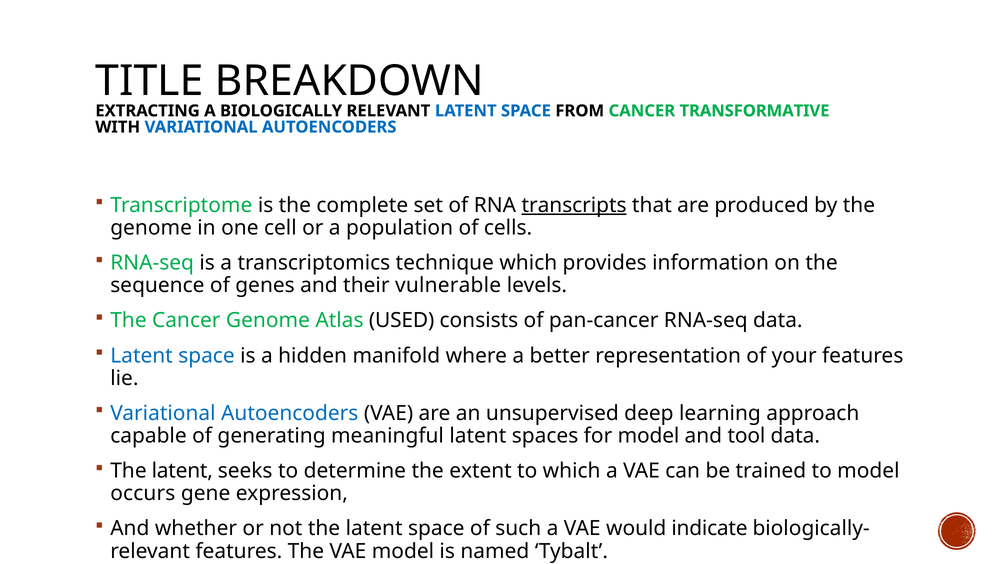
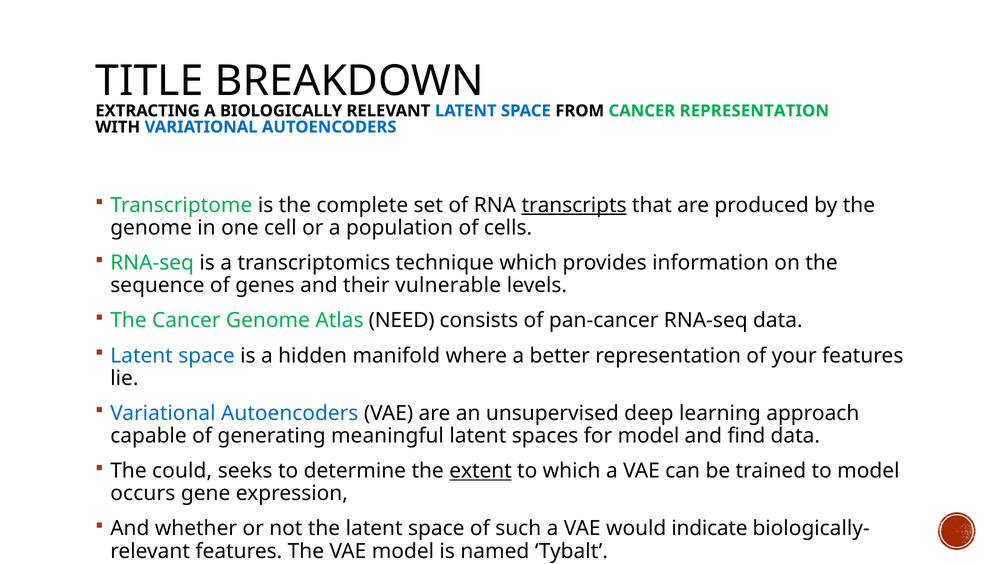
CANCER TRANSFORMATIVE: TRANSFORMATIVE -> REPRESENTATION
USED: USED -> NEED
tool: tool -> find
latent at (182, 471): latent -> could
extent underline: none -> present
